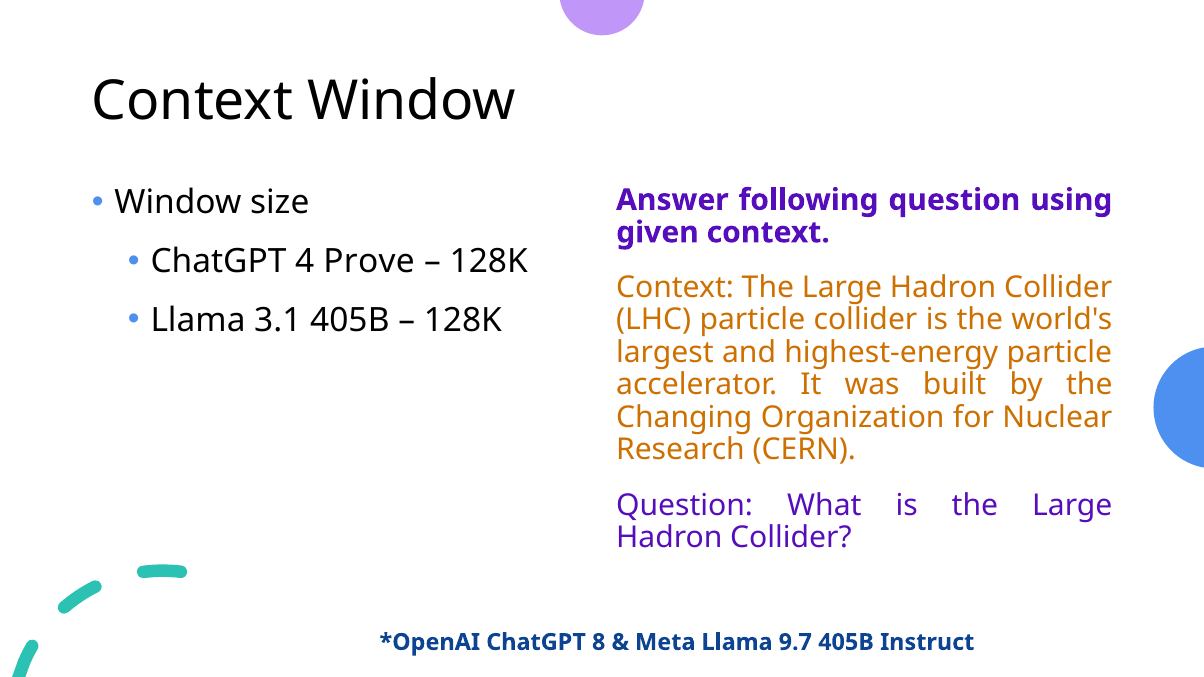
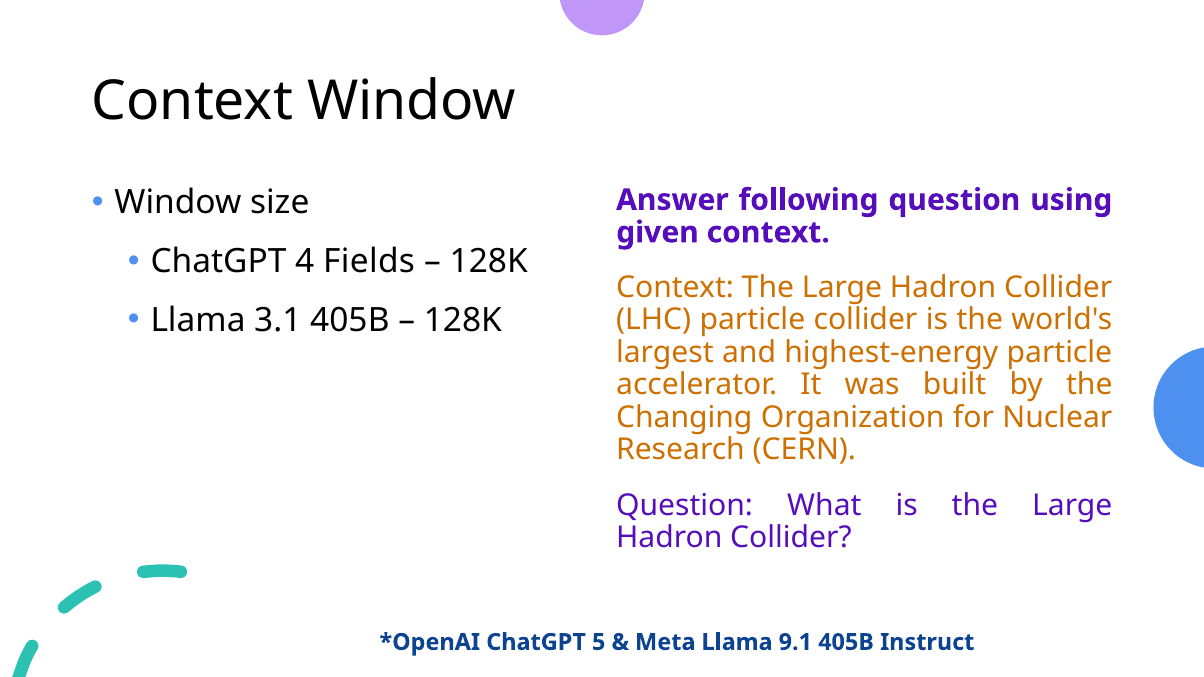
Prove: Prove -> Fields
8: 8 -> 5
9.7: 9.7 -> 9.1
